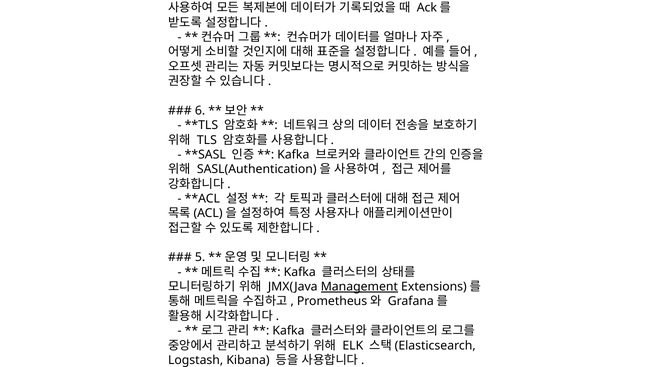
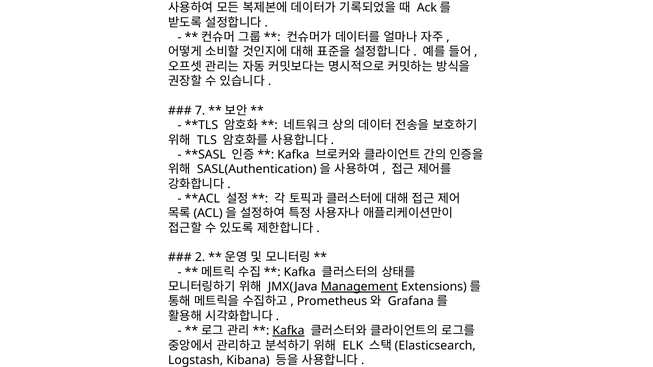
6 at (200, 111): 6 -> 7
5 at (200, 258): 5 -> 2
Kafka at (288, 331) underline: none -> present
